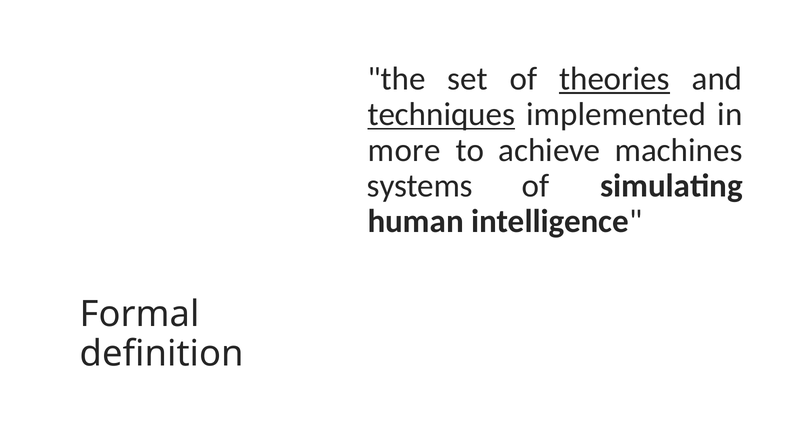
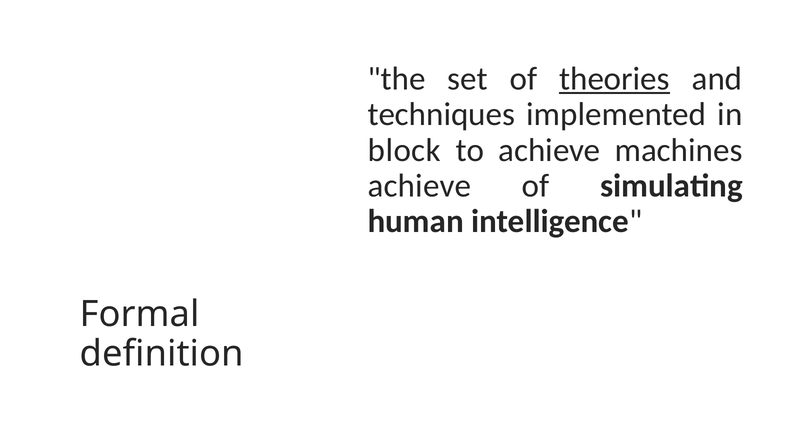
techniques underline: present -> none
more: more -> block
systems at (420, 186): systems -> achieve
